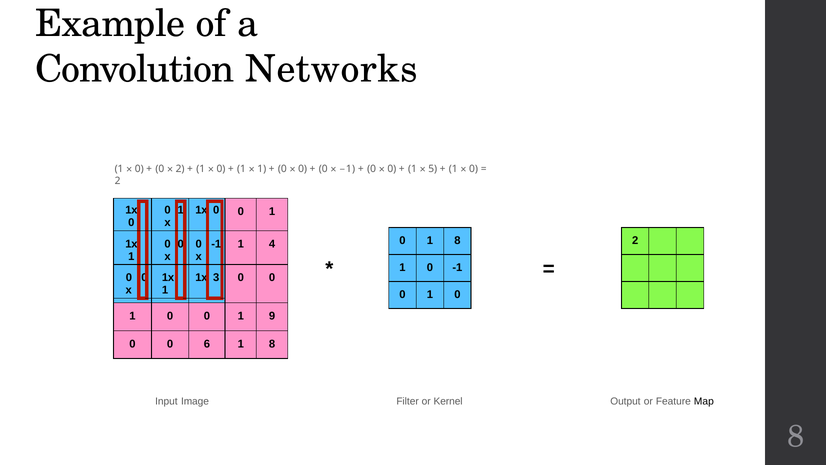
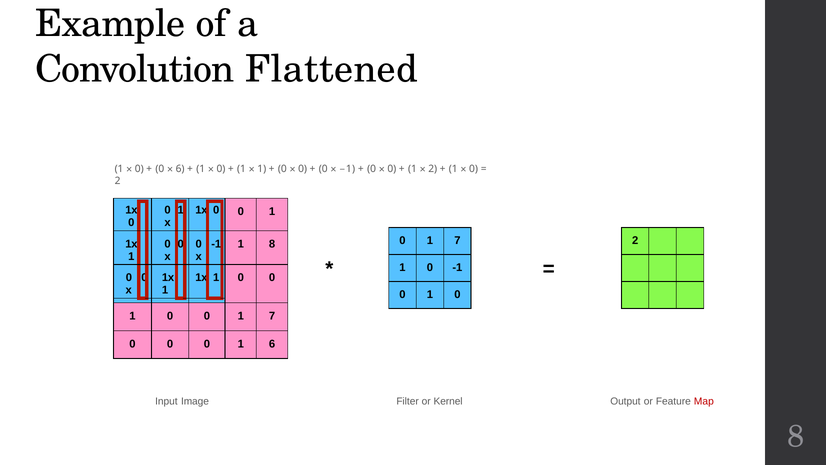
Networks: Networks -> Flattened
2 at (180, 169): 2 -> 6
5 at (433, 169): 5 -> 2
8 at (457, 240): 8 -> 7
1 4: 4 -> 8
3 at (216, 278): 3 -> 1
0 0 1 9: 9 -> 7
0 0 6: 6 -> 0
8 at (272, 344): 8 -> 6
Map colour: black -> red
